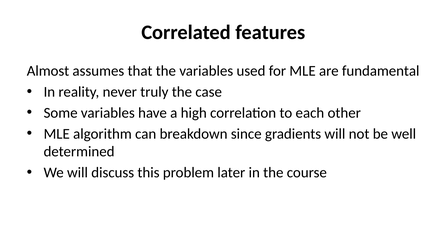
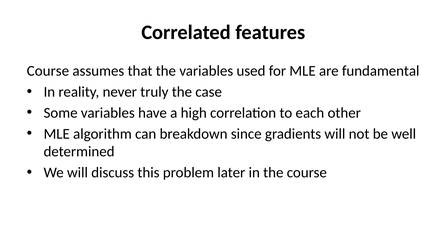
Almost at (48, 71): Almost -> Course
